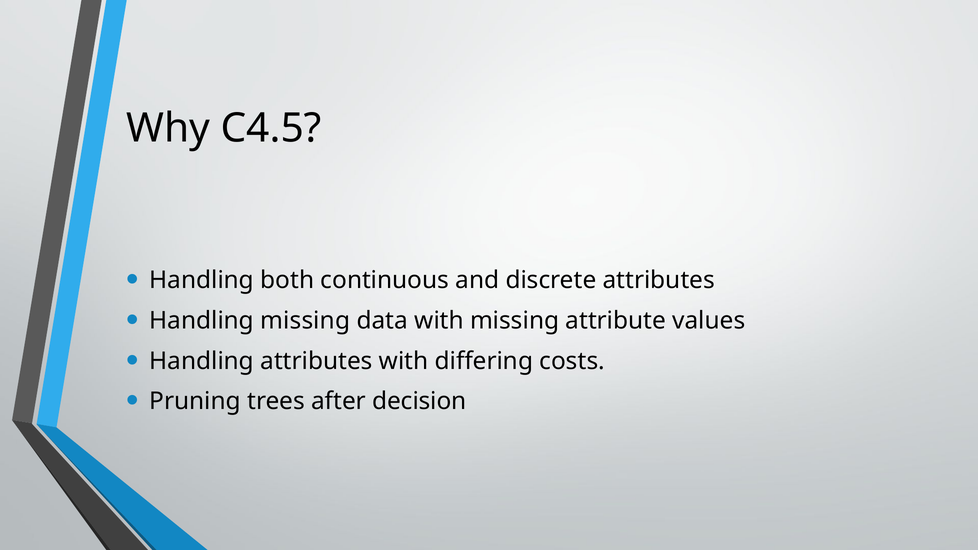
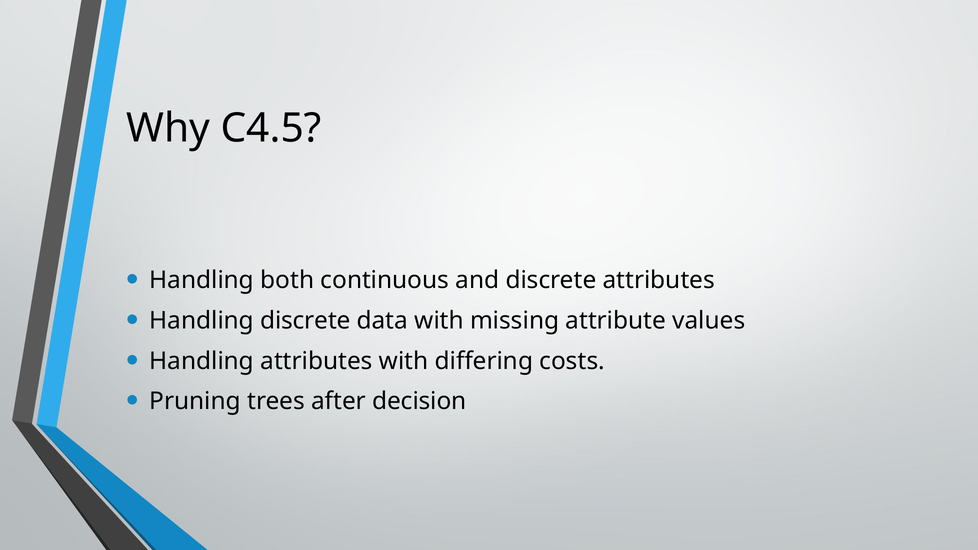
Handling missing: missing -> discrete
